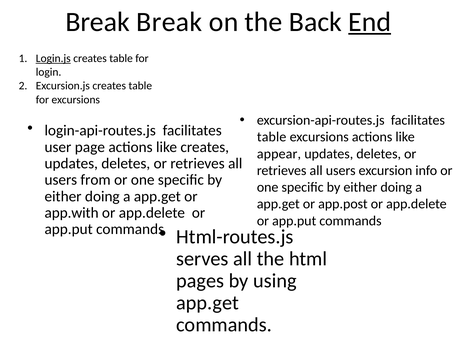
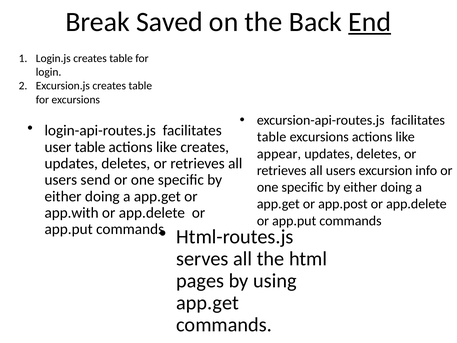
Break Break: Break -> Saved
Login.js underline: present -> none
user page: page -> table
from: from -> send
